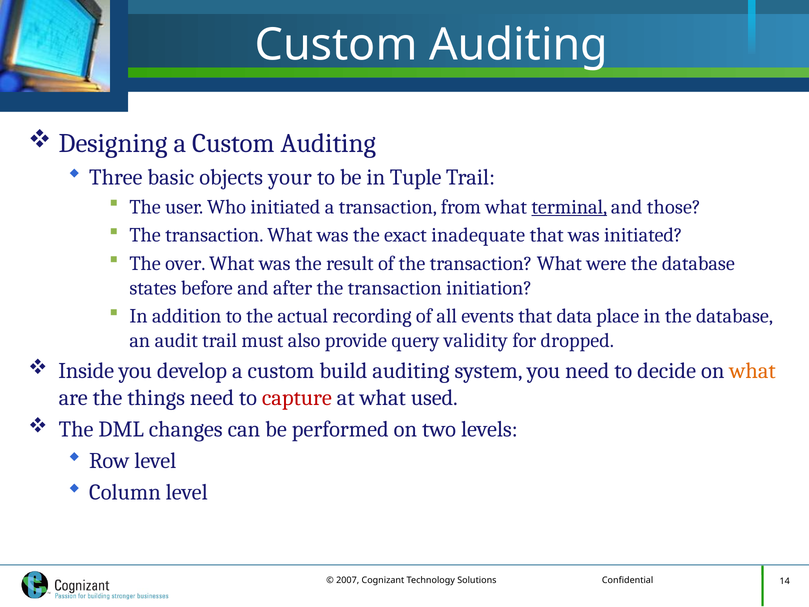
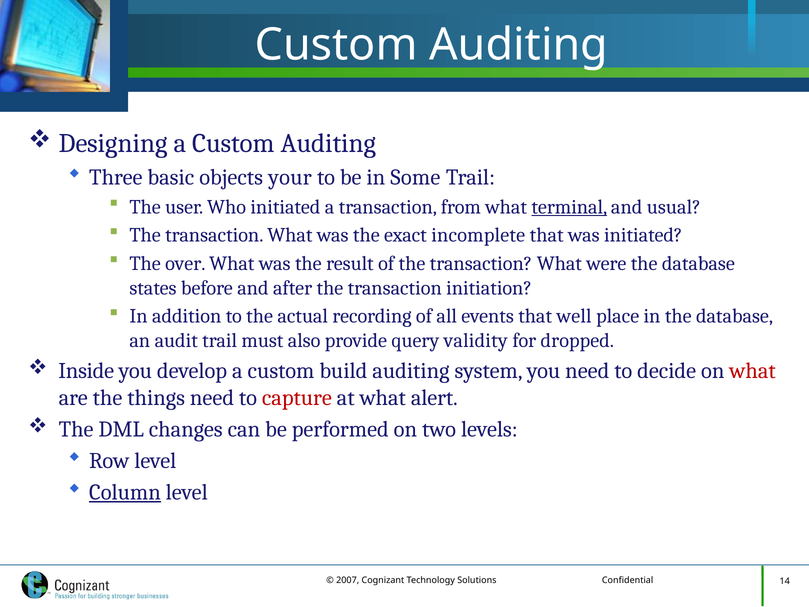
Tuple: Tuple -> Some
those: those -> usual
inadequate: inadequate -> incomplete
data: data -> well
what at (753, 371) colour: orange -> red
used: used -> alert
Column underline: none -> present
